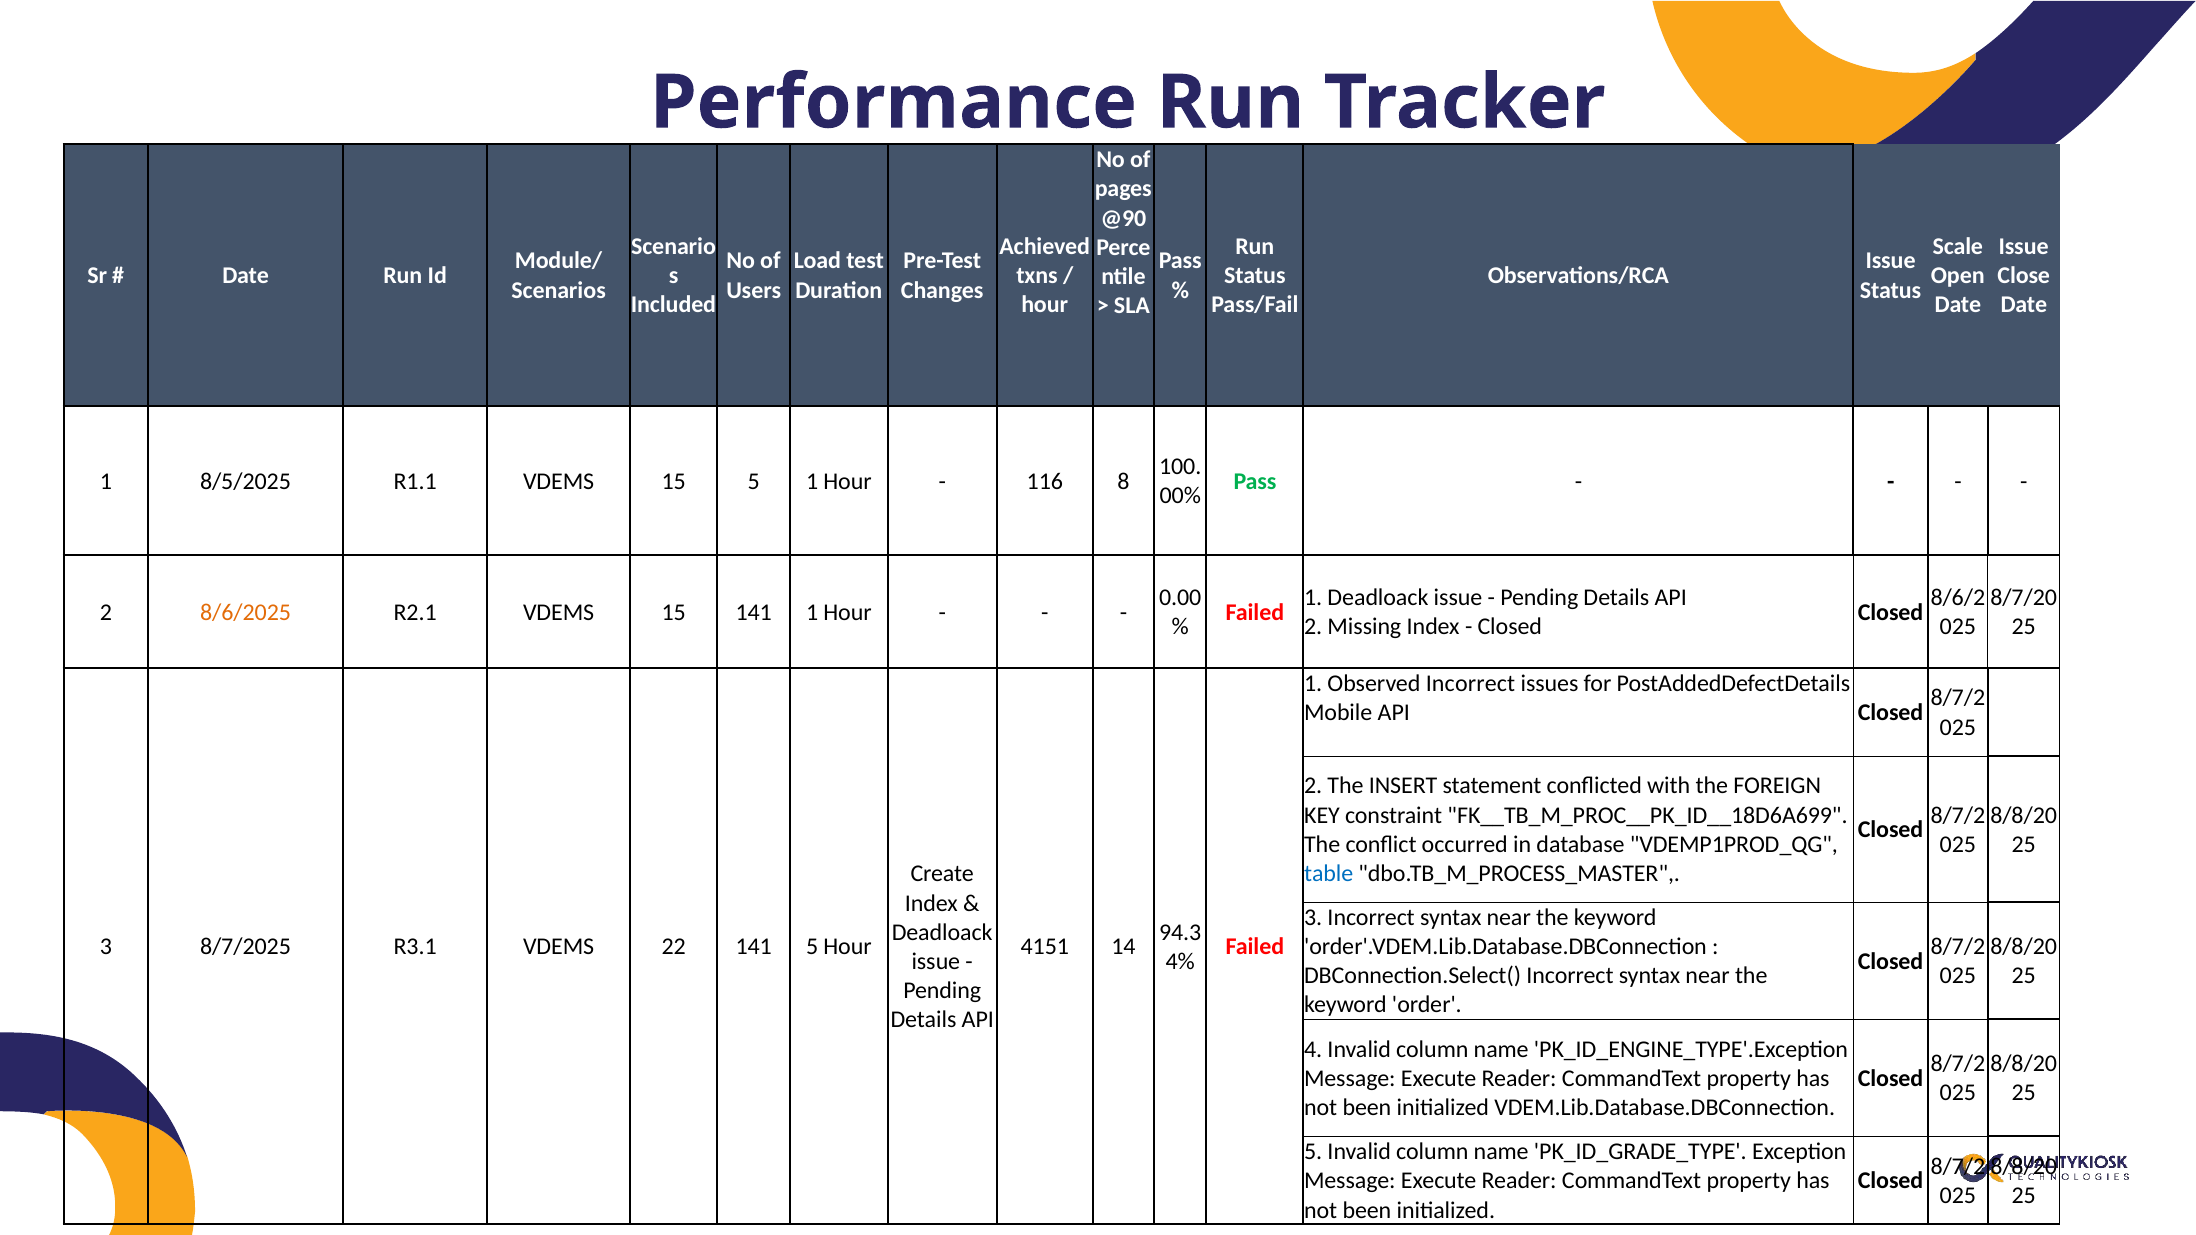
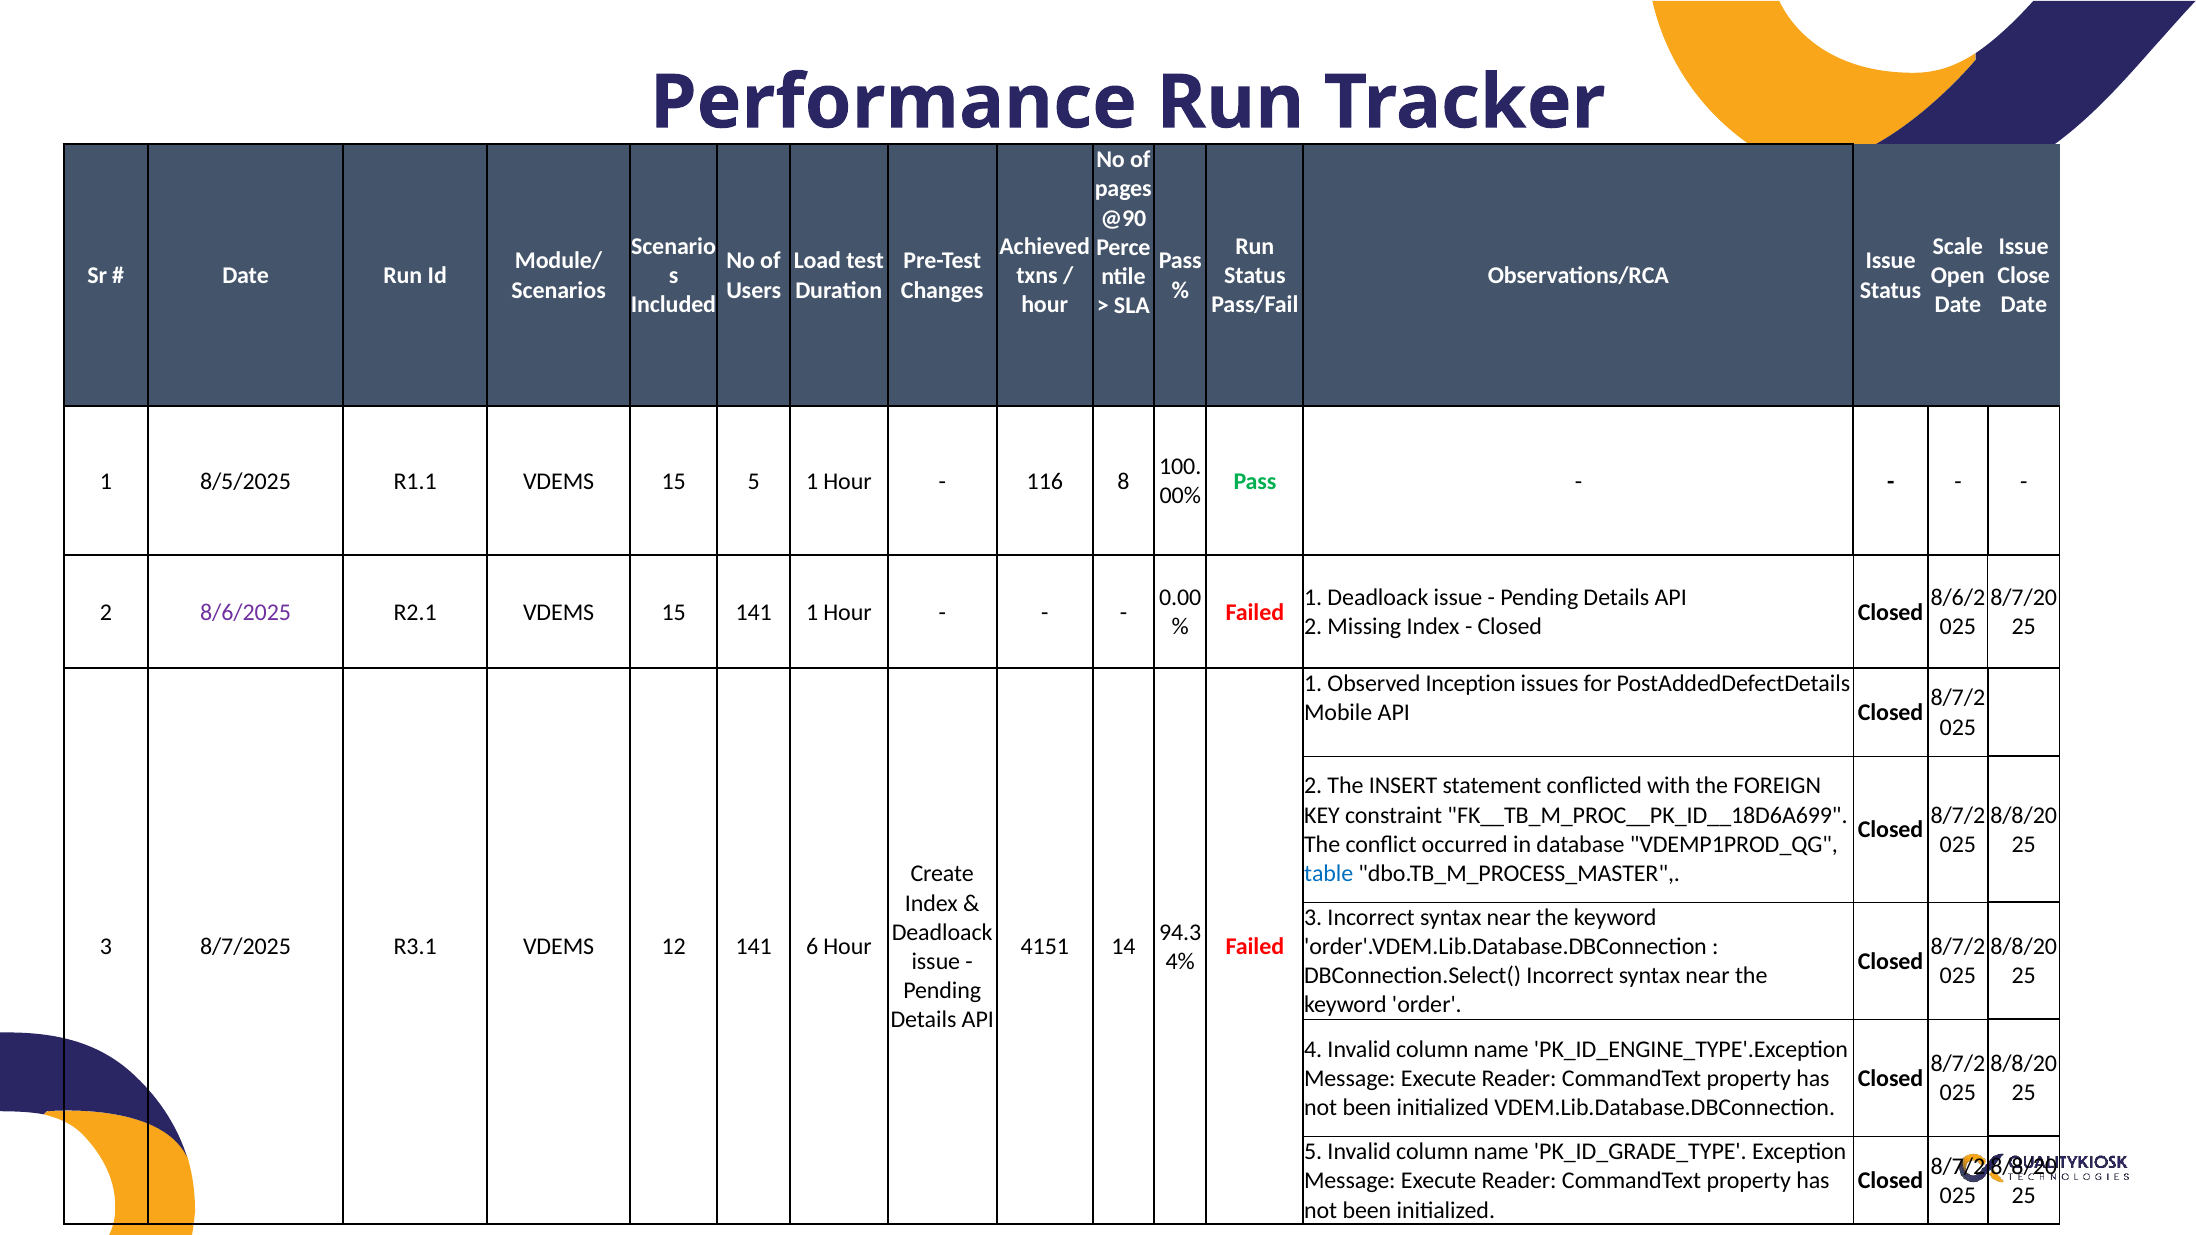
8/6/2025 colour: orange -> purple
Observed Incorrect: Incorrect -> Inception
22: 22 -> 12
141 5: 5 -> 6
